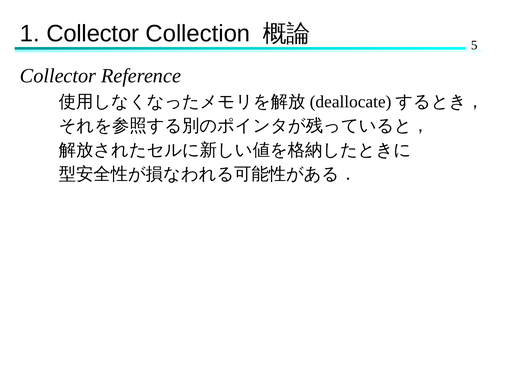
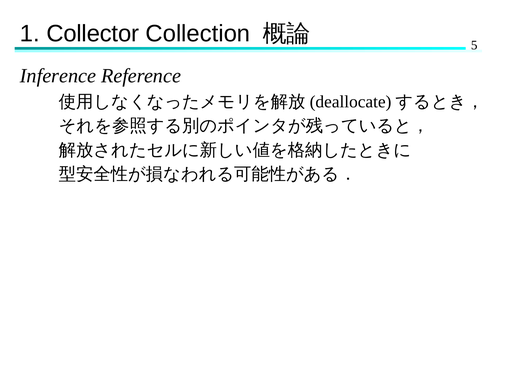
Collector at (58, 76): Collector -> Inference
